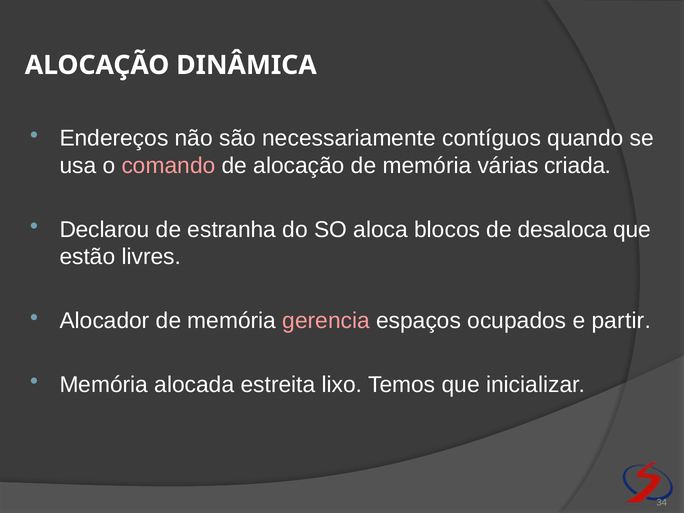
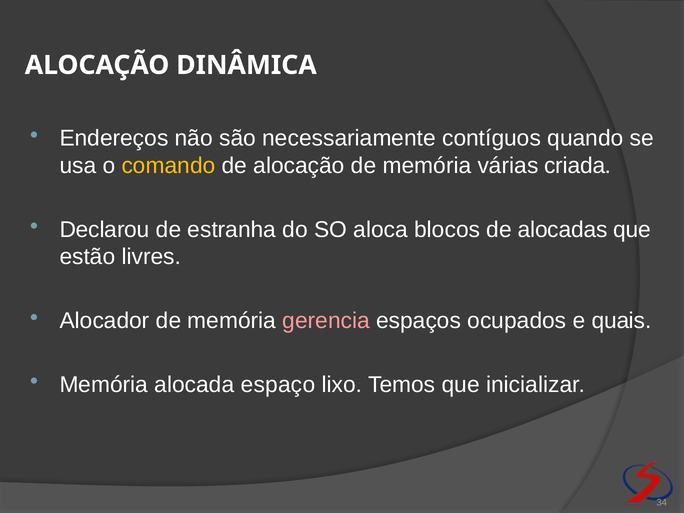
comando colour: pink -> yellow
desaloca: desaloca -> alocadas
partir: partir -> quais
estreita: estreita -> espaço
